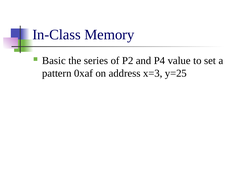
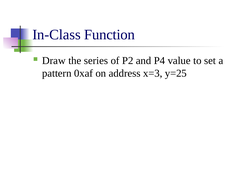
Memory: Memory -> Function
Basic: Basic -> Draw
